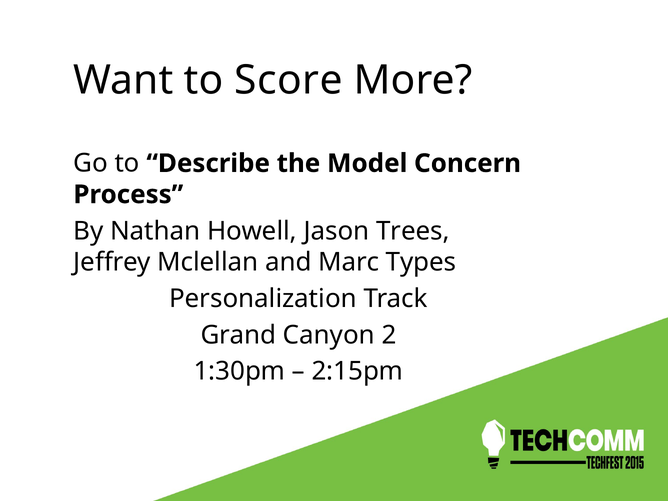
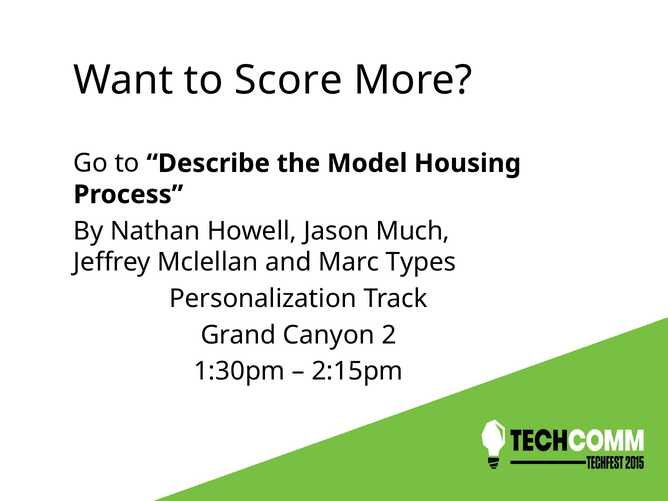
Concern: Concern -> Housing
Trees: Trees -> Much
